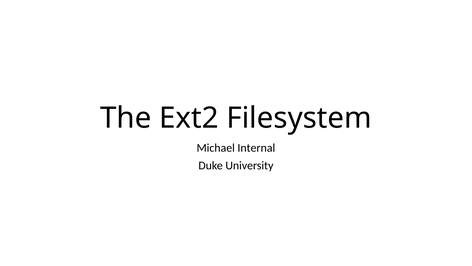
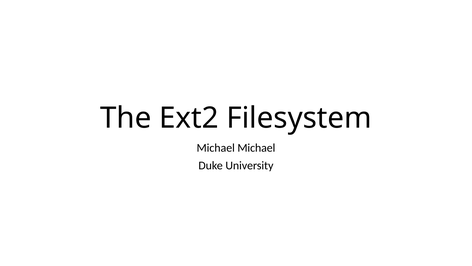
Michael Internal: Internal -> Michael
